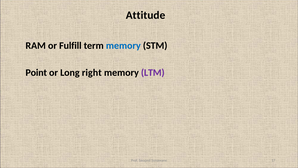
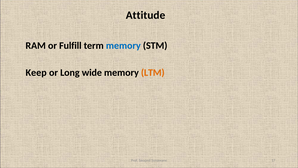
Point: Point -> Keep
right: right -> wide
LTM colour: purple -> orange
